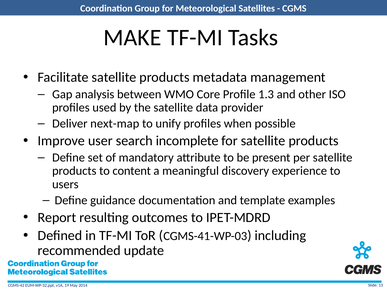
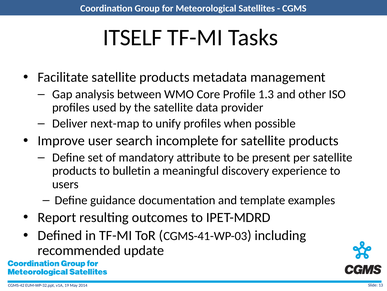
MAKE: MAKE -> ITSELF
content: content -> bulletin
